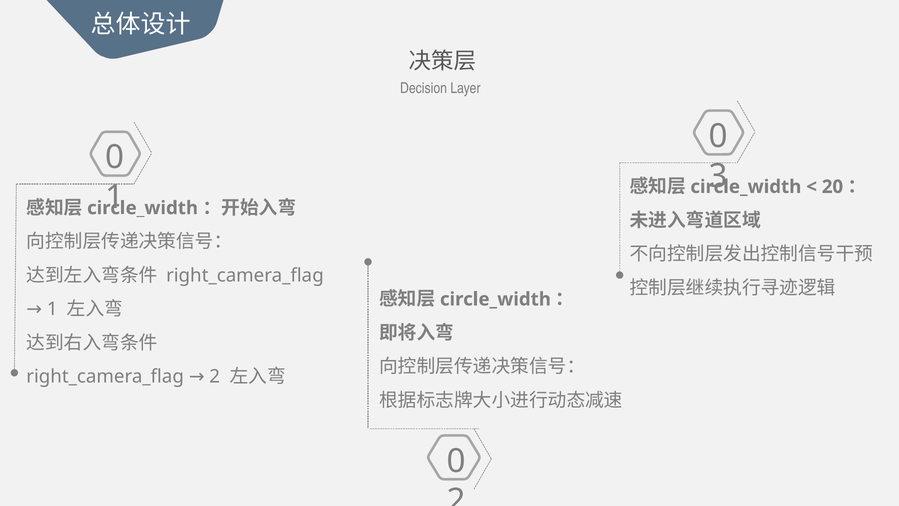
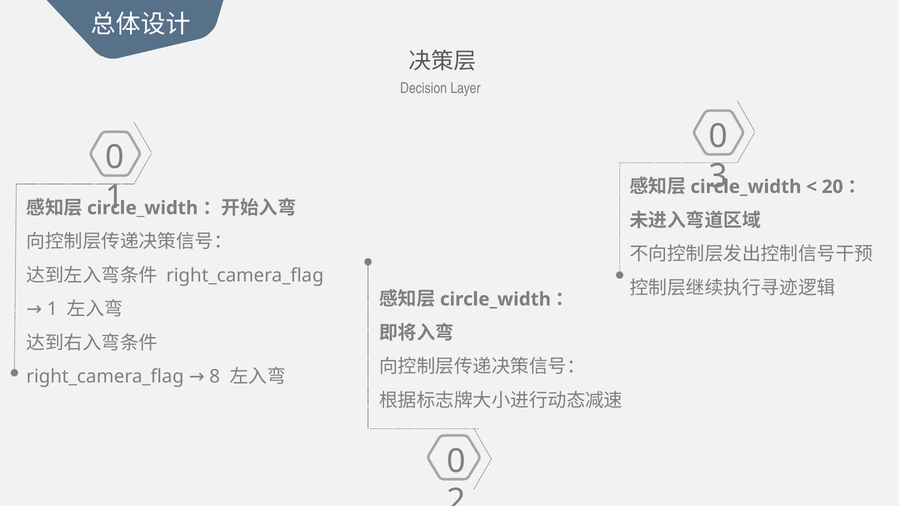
right_camera_flag 2: 2 -> 8
